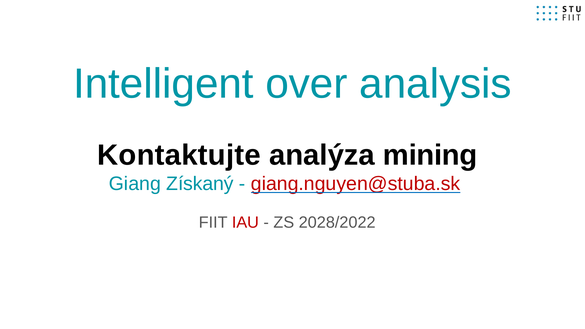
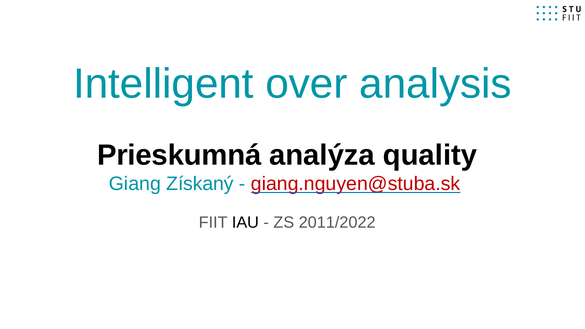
Kontaktujte: Kontaktujte -> Prieskumná
mining: mining -> quality
IAU colour: red -> black
2028/2022: 2028/2022 -> 2011/2022
